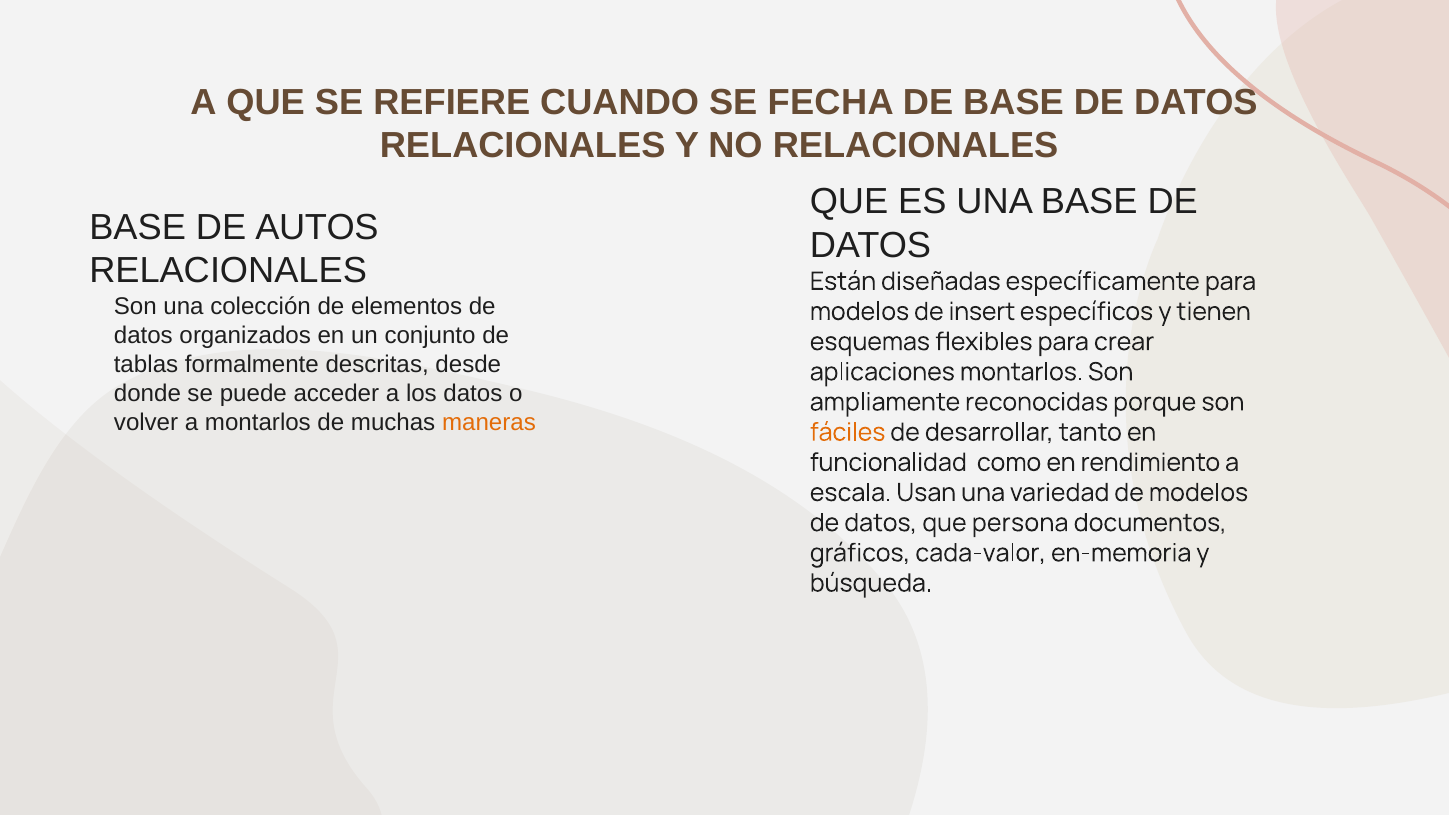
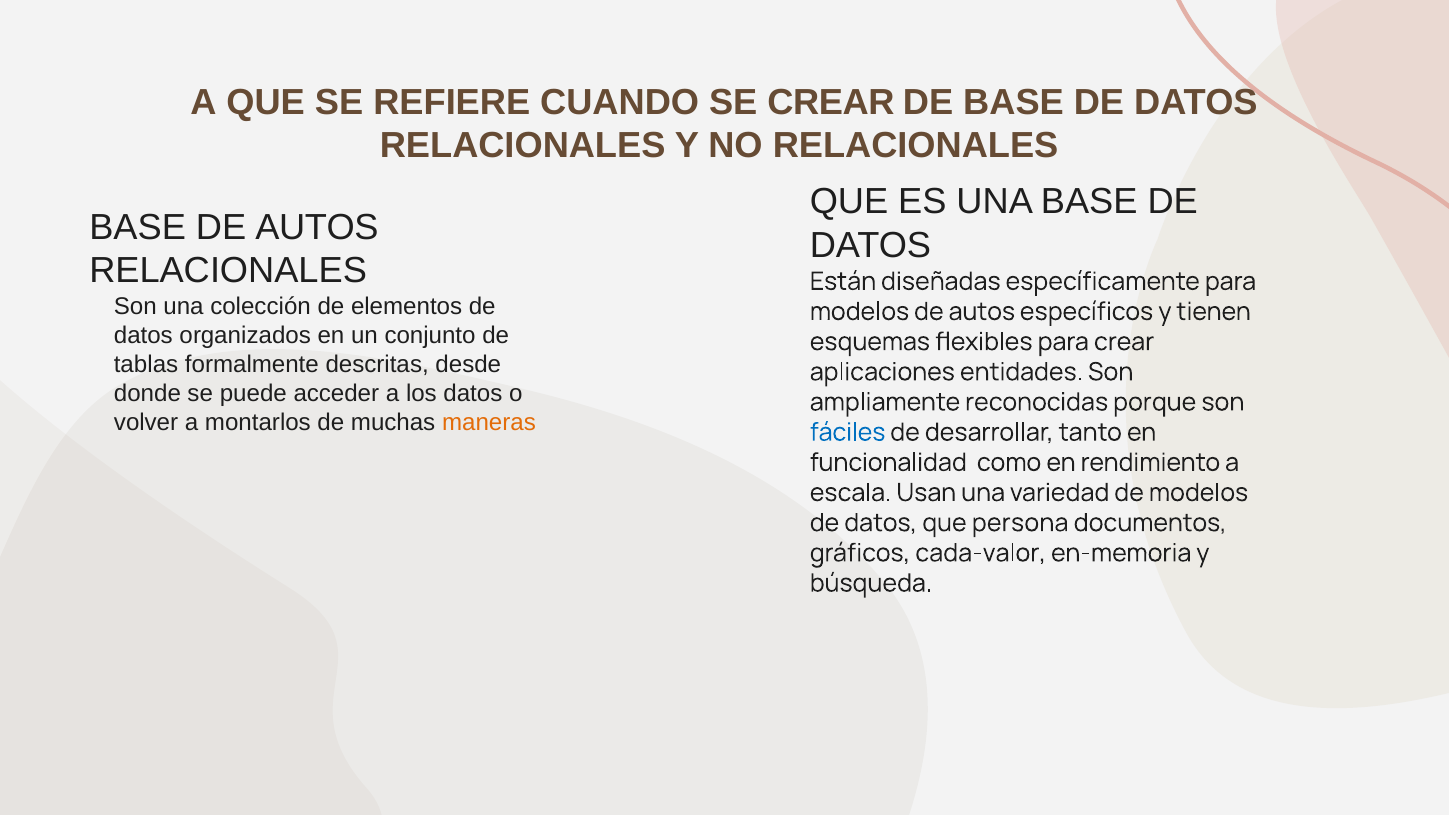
SE FECHA: FECHA -> CREAR
modelos de insert: insert -> autos
aplicaciones montarlos: montarlos -> entidades
fáciles colour: orange -> blue
